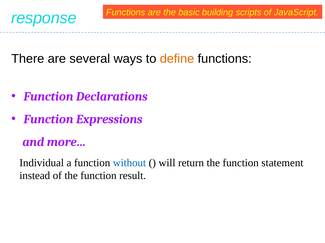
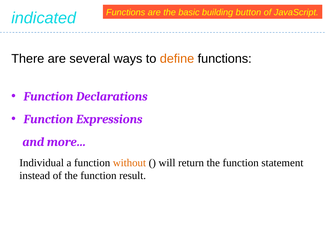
response: response -> indicated
scripts: scripts -> button
without colour: blue -> orange
